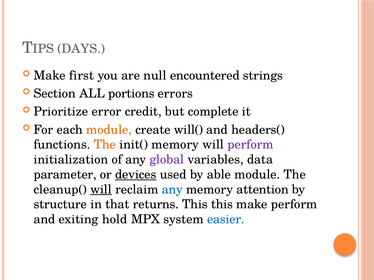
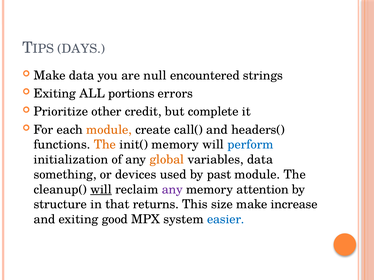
Make first: first -> data
Section at (55, 94): Section -> Exiting
error: error -> other
will(: will( -> call(
perform at (250, 145) colour: purple -> blue
global colour: purple -> orange
parameter: parameter -> something
devices underline: present -> none
able: able -> past
any at (172, 190) colour: blue -> purple
This this: this -> size
make perform: perform -> increase
hold: hold -> good
